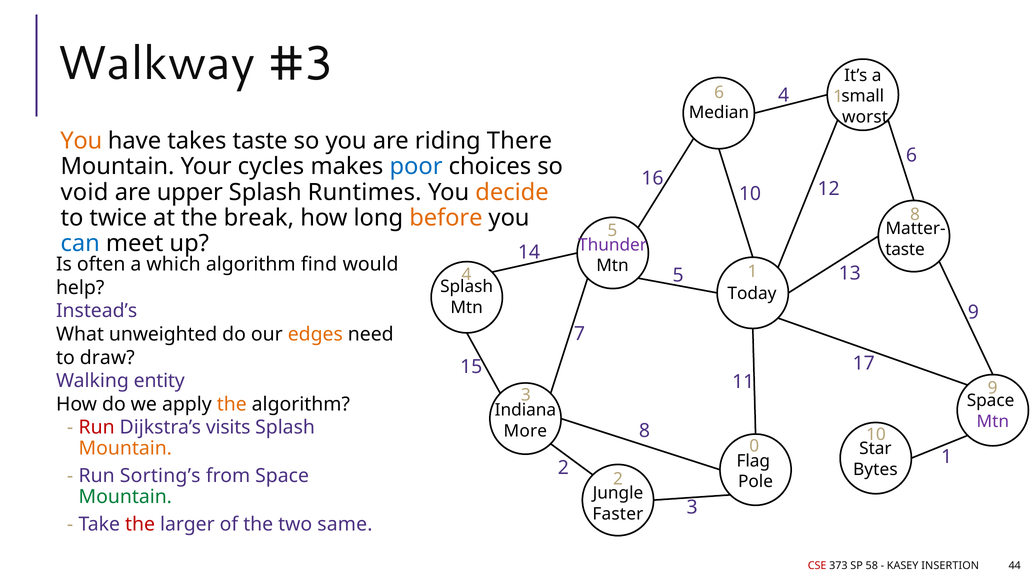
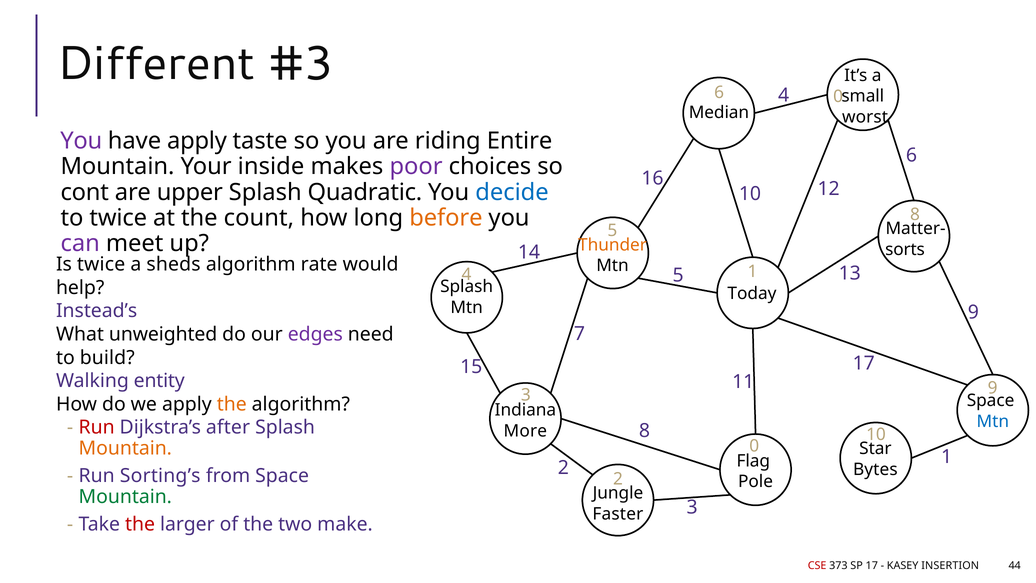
Walkway: Walkway -> Different
6 1: 1 -> 0
You at (81, 141) colour: orange -> purple
have takes: takes -> apply
There: There -> Entire
cycles: cycles -> inside
poor colour: blue -> purple
void: void -> cont
Runtimes: Runtimes -> Quadratic
decide colour: orange -> blue
break: break -> count
can colour: blue -> purple
Thunder colour: purple -> orange
taste at (905, 249): taste -> sorts
Is often: often -> twice
which: which -> sheds
find: find -> rate
edges colour: orange -> purple
draw: draw -> build
Mtn at (993, 421) colour: purple -> blue
visits: visits -> after
same: same -> make
SP 58: 58 -> 17
